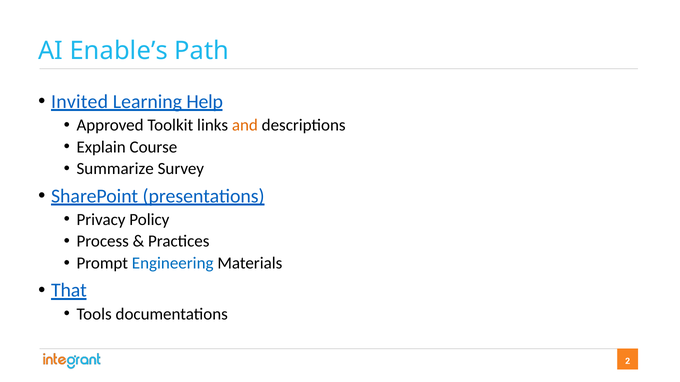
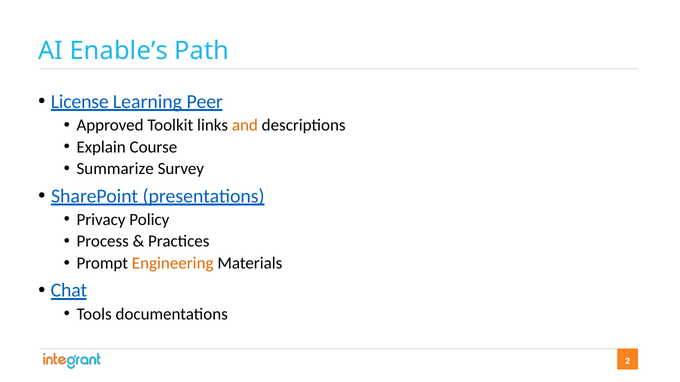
Invited: Invited -> License
Help: Help -> Peer
Engineering colour: blue -> orange
That: That -> Chat
